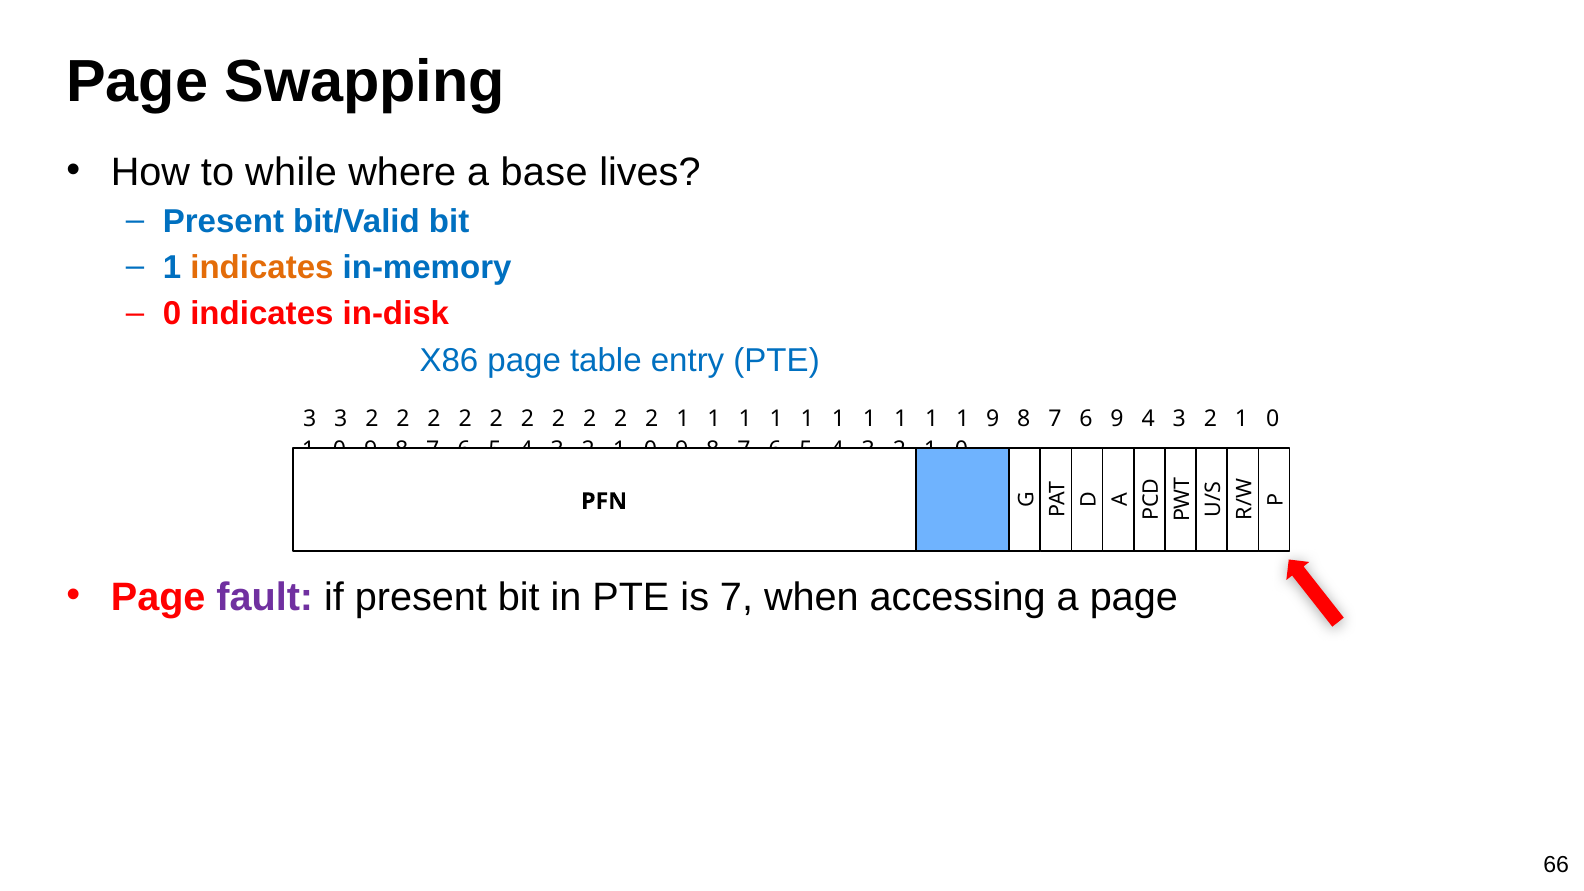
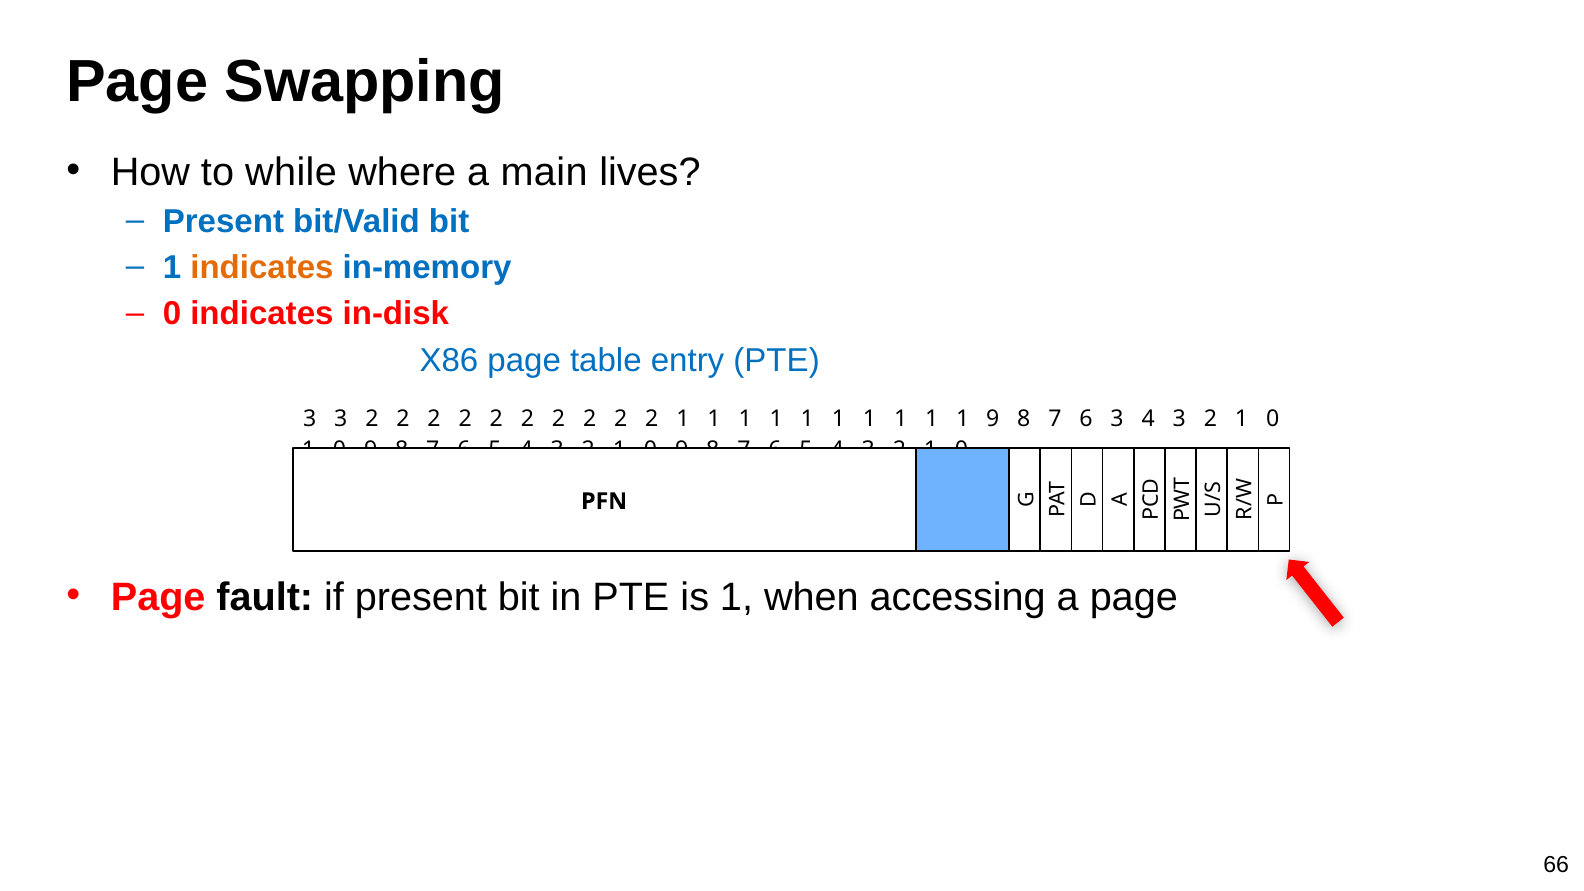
base: base -> main
6 9: 9 -> 3
fault colour: purple -> black
is 7: 7 -> 1
